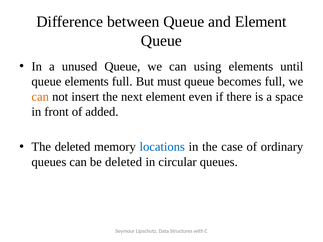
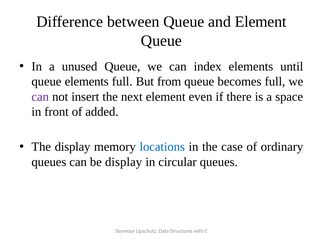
using: using -> index
must: must -> from
can at (40, 97) colour: orange -> purple
The deleted: deleted -> display
be deleted: deleted -> display
